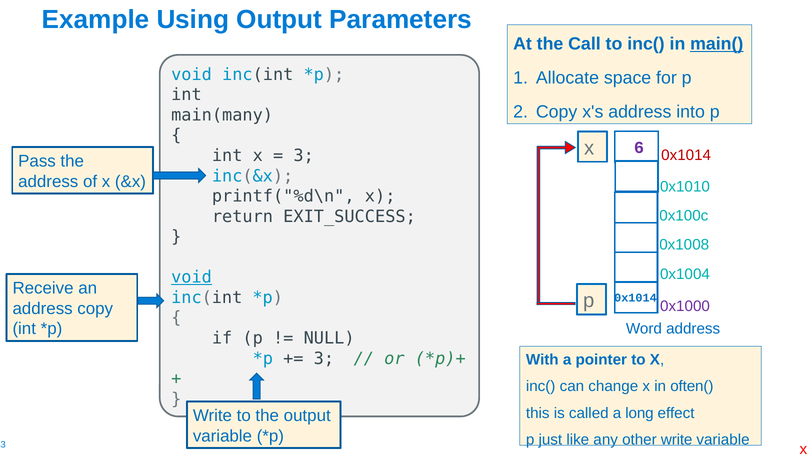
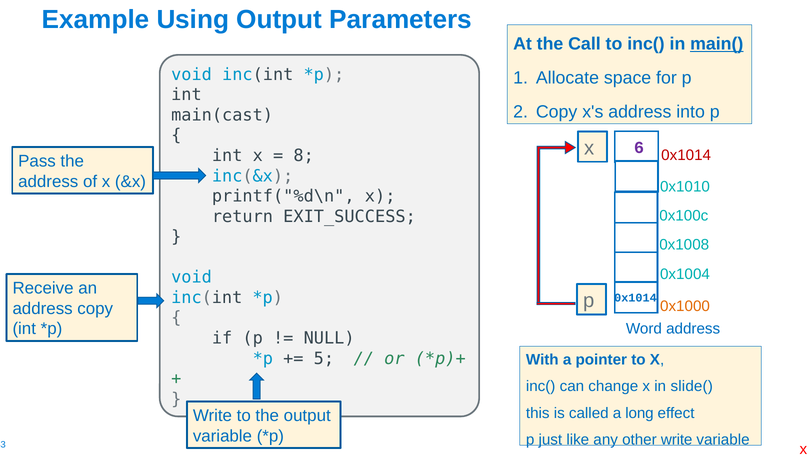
main(many: main(many -> main(cast
3 at (304, 156): 3 -> 8
void at (192, 277) underline: present -> none
0x1000 colour: purple -> orange
3 at (324, 359): 3 -> 5
often(: often( -> slide(
